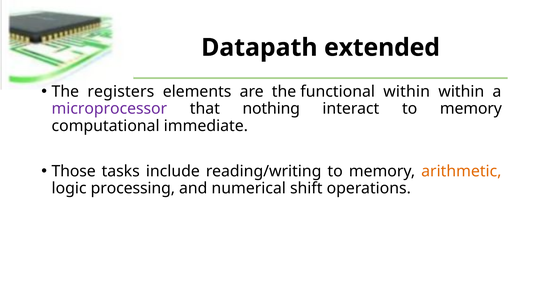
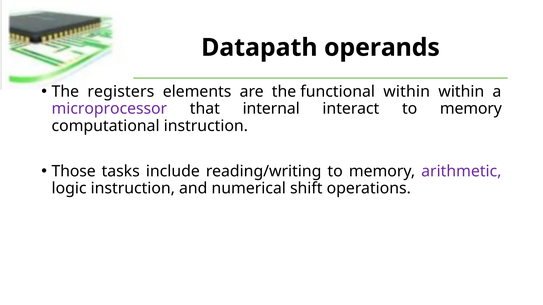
extended: extended -> operands
nothing: nothing -> internal
computational immediate: immediate -> instruction
arithmetic colour: orange -> purple
logic processing: processing -> instruction
